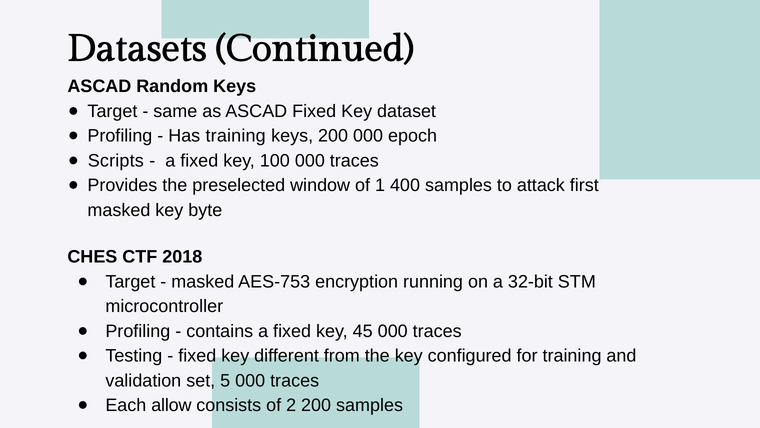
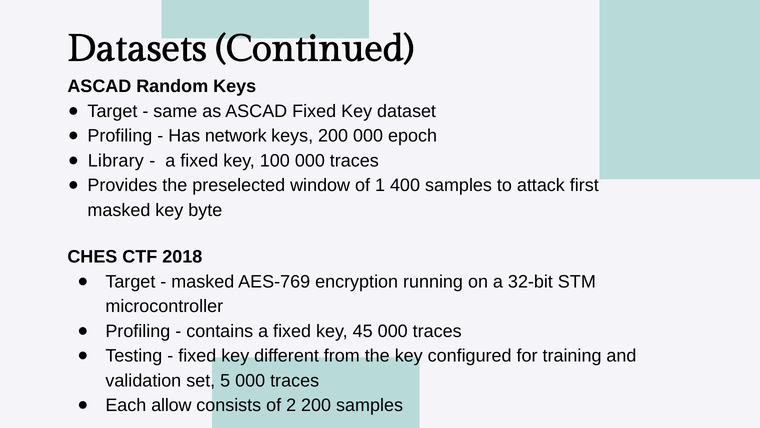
Has training: training -> network
Scripts: Scripts -> Library
AES-753: AES-753 -> AES-769
